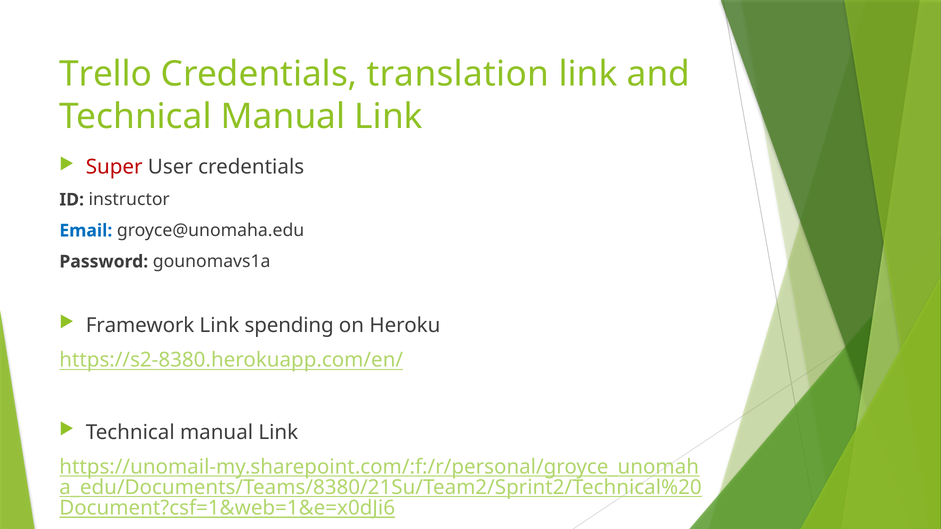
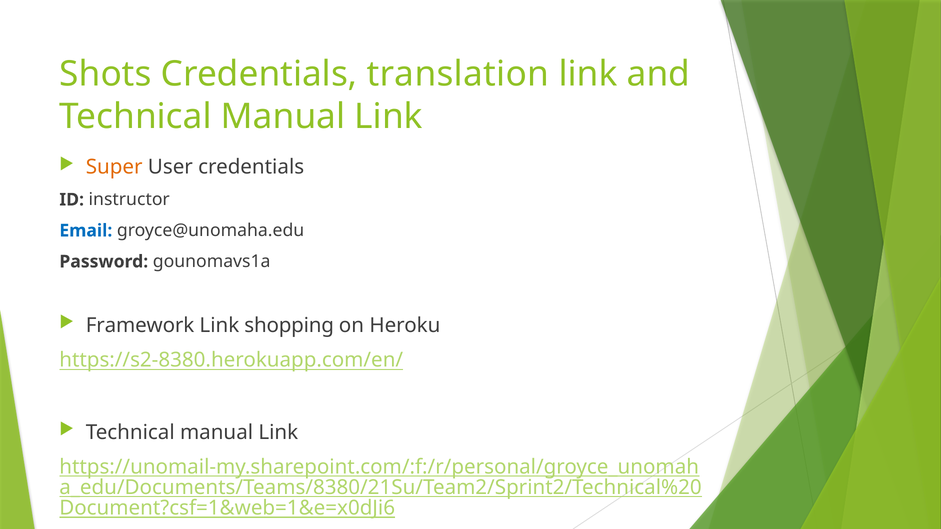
Trello: Trello -> Shots
Super colour: red -> orange
spending: spending -> shopping
